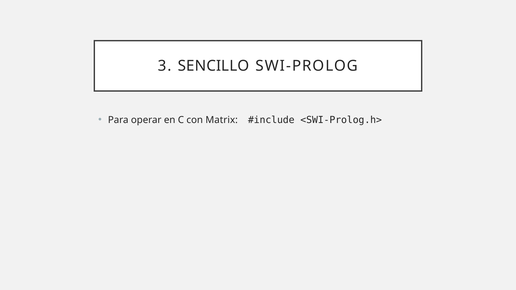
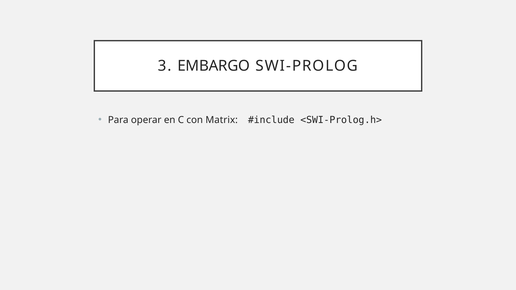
SENCILLO: SENCILLO -> EMBARGO
